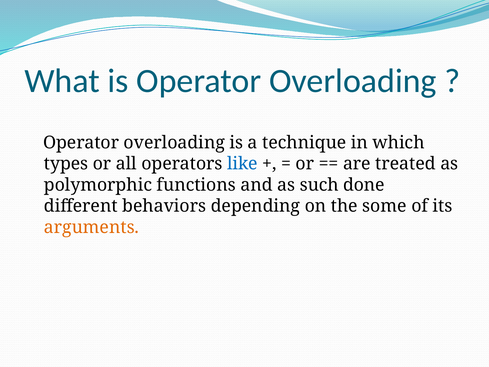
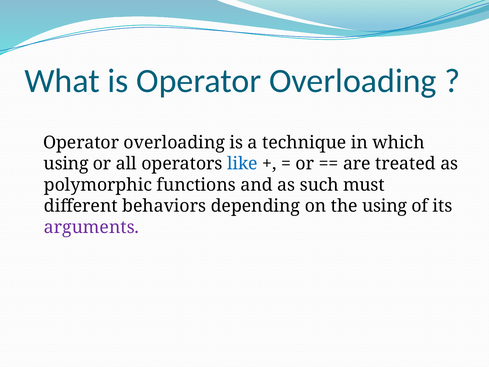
types at (66, 164): types -> using
done: done -> must
the some: some -> using
arguments colour: orange -> purple
